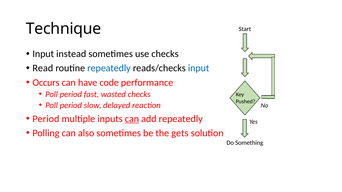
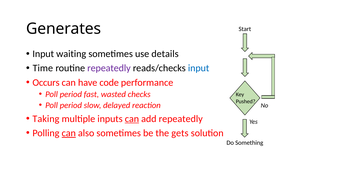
Technique: Technique -> Generates
instead: instead -> waiting
use checks: checks -> details
Read: Read -> Time
repeatedly at (109, 68) colour: blue -> purple
Period at (46, 119): Period -> Taking
can at (69, 133) underline: none -> present
